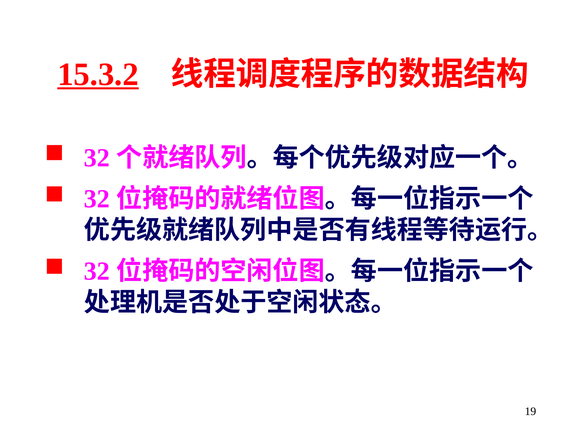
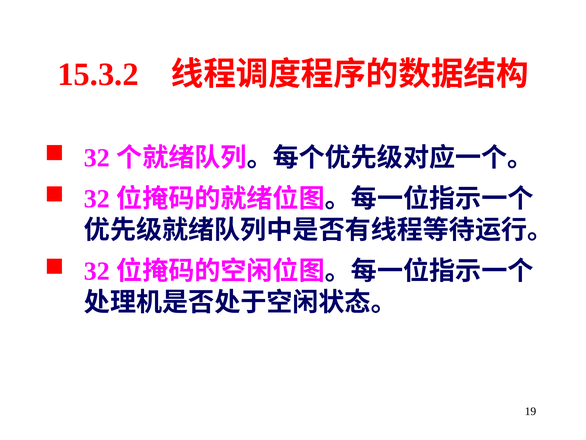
15.3.2 underline: present -> none
